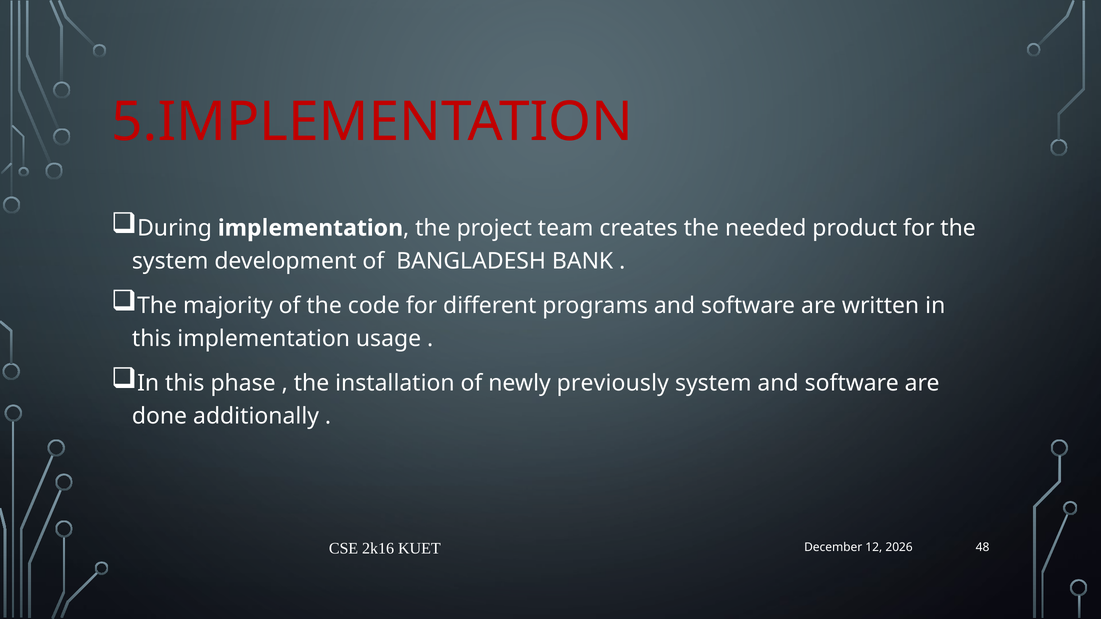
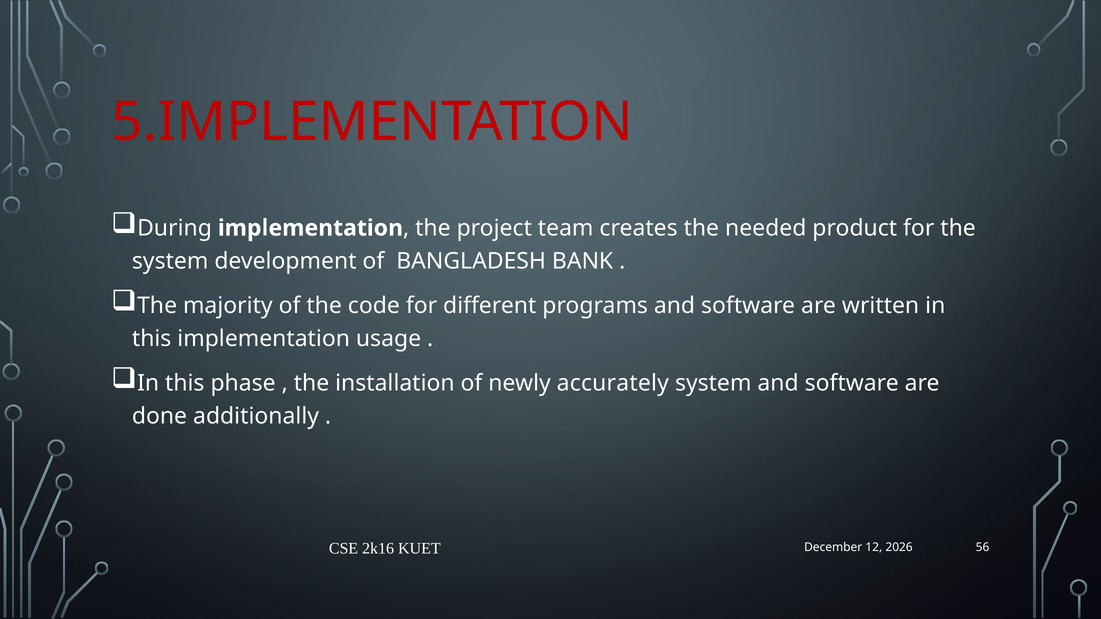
previously: previously -> accurately
48: 48 -> 56
